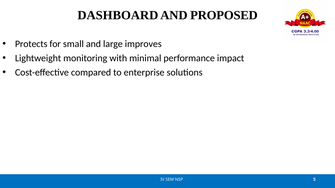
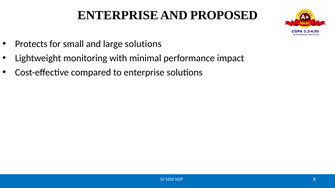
DASHBOARD at (118, 15): DASHBOARD -> ENTERPRISE
large improves: improves -> solutions
